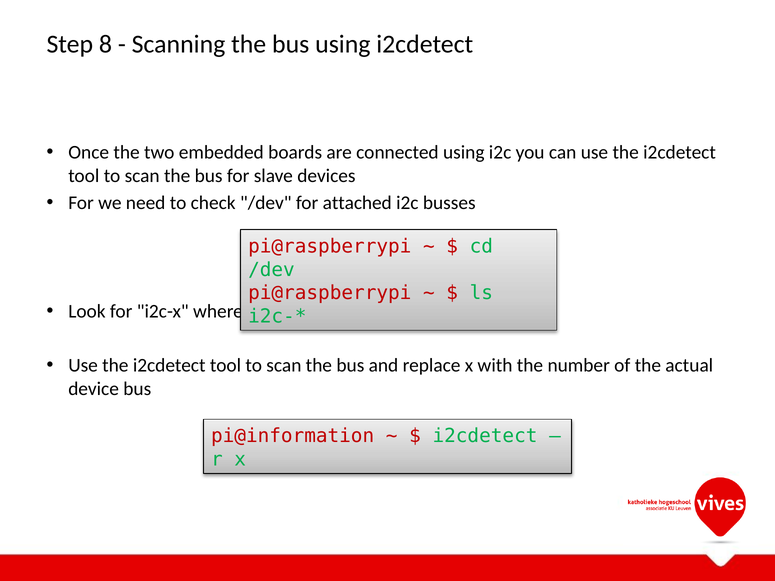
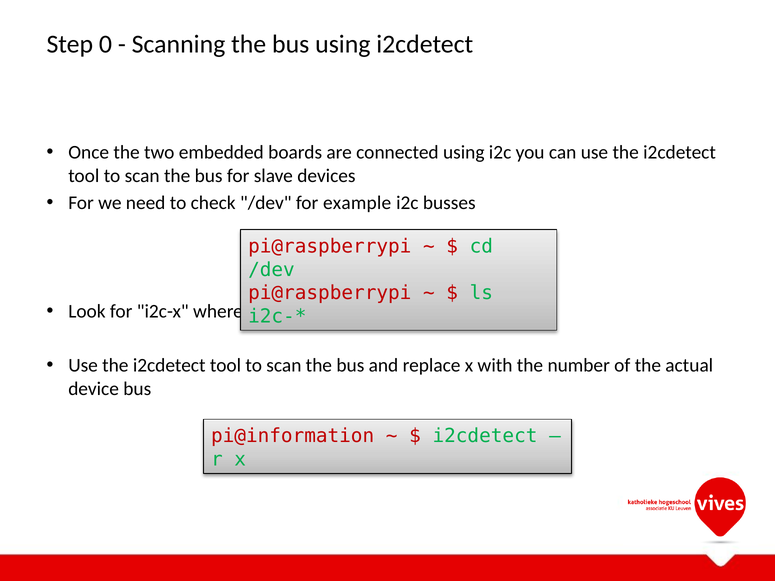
8: 8 -> 0
attached: attached -> example
